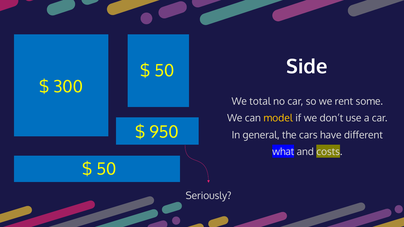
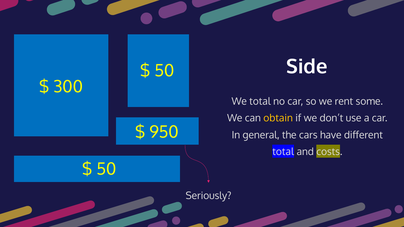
model: model -> obtain
what at (283, 152): what -> total
